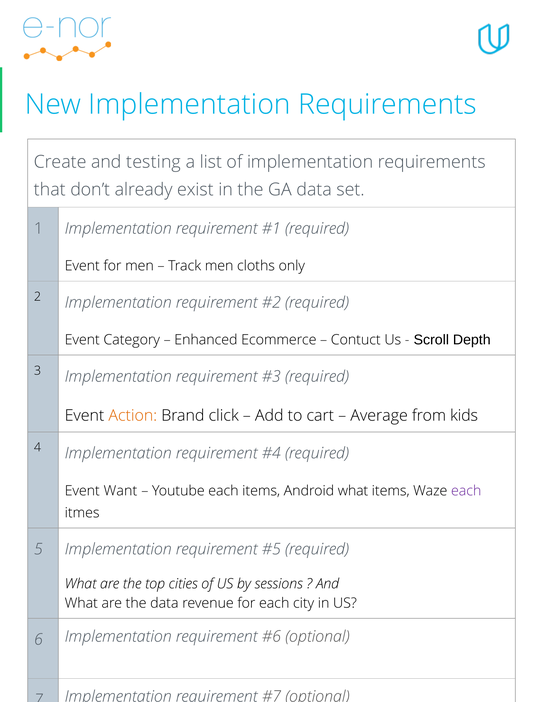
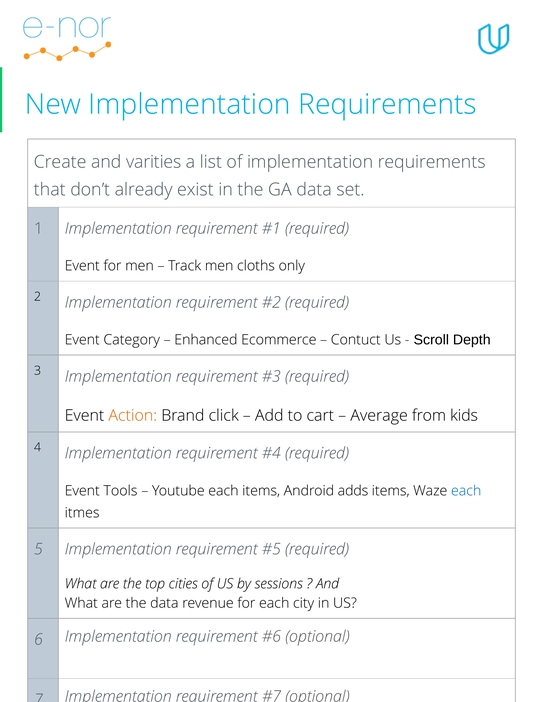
testing: testing -> varities
Want: Want -> Tools
Android what: what -> adds
each at (466, 491) colour: purple -> blue
